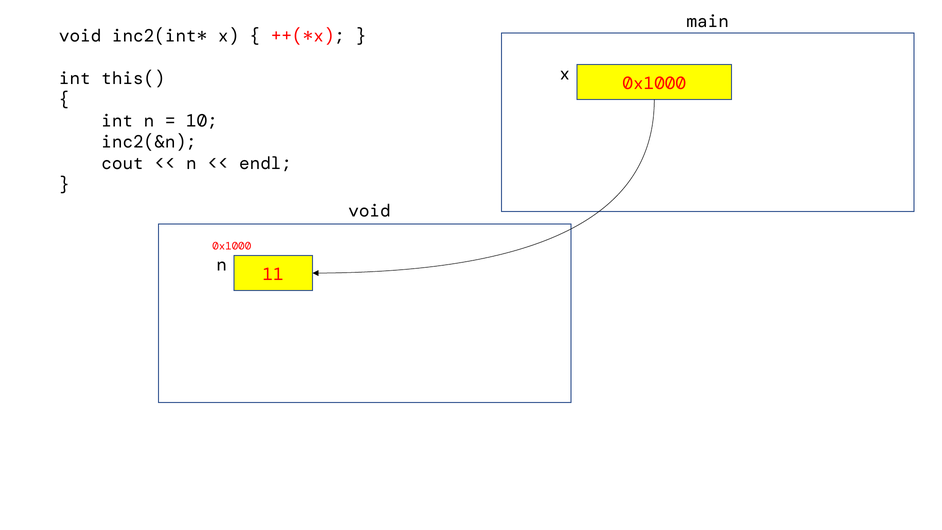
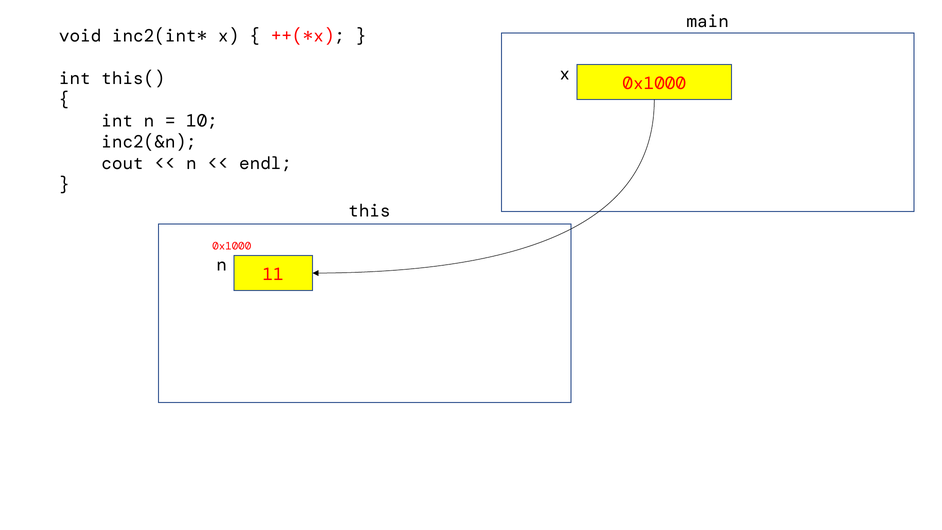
void at (369, 211): void -> this
